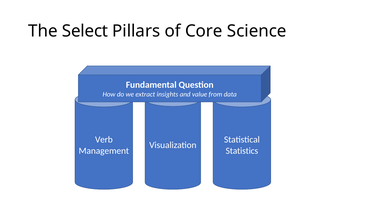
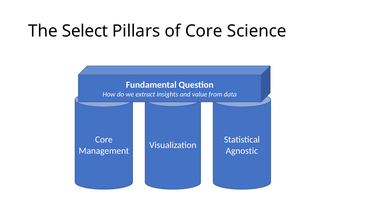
Verb at (104, 140): Verb -> Core
Statistics: Statistics -> Agnostic
